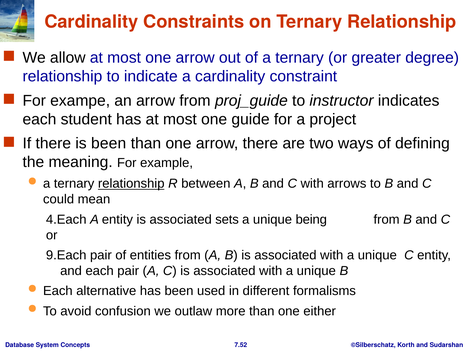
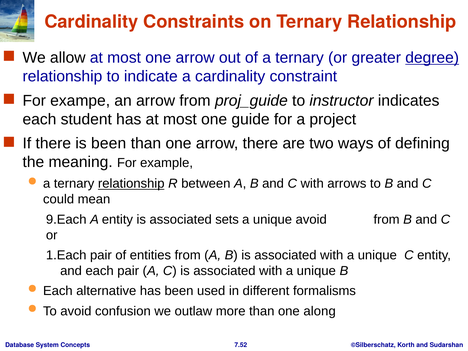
degree underline: none -> present
4.Each: 4.Each -> 9.Each
unique being: being -> avoid
9.Each: 9.Each -> 1.Each
either: either -> along
